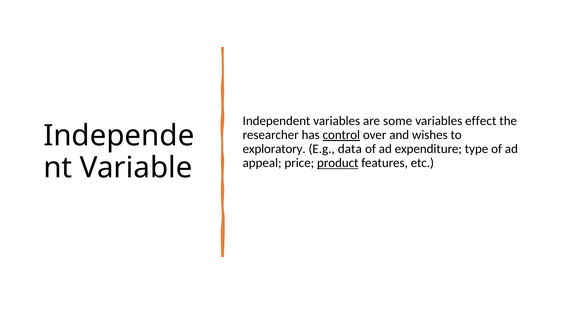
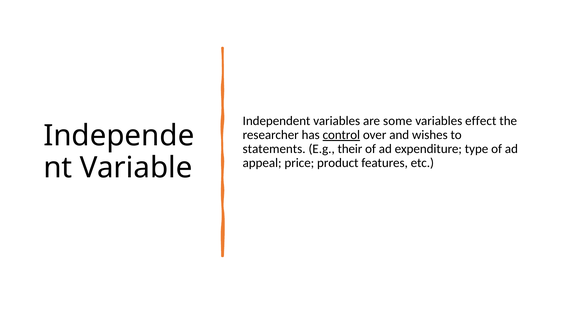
exploratory: exploratory -> statements
data: data -> their
product underline: present -> none
